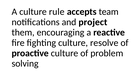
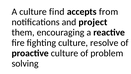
rule: rule -> find
team: team -> from
